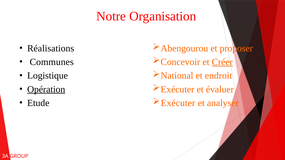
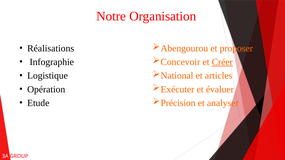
Communes: Communes -> Infographie
endroit: endroit -> articles
Opération underline: present -> none
Exécuter at (178, 103): Exécuter -> Précision
